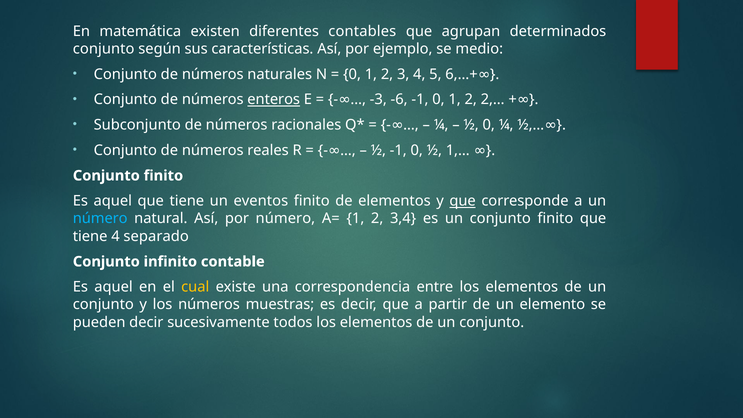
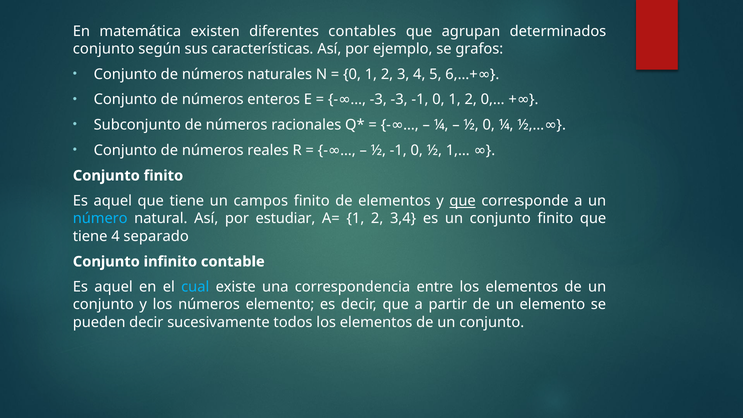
medio: medio -> grafos
enteros underline: present -> none
-3 -6: -6 -> -3
2,…: 2,… -> 0,…
eventos: eventos -> campos
por número: número -> estudiar
cual colour: yellow -> light blue
números muestras: muestras -> elemento
